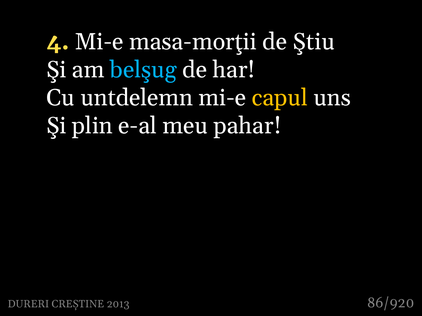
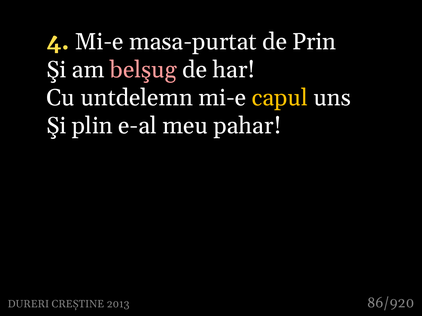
masa-morţii: masa-morţii -> masa-purtat
Ştiu: Ştiu -> Prin
belşug colour: light blue -> pink
